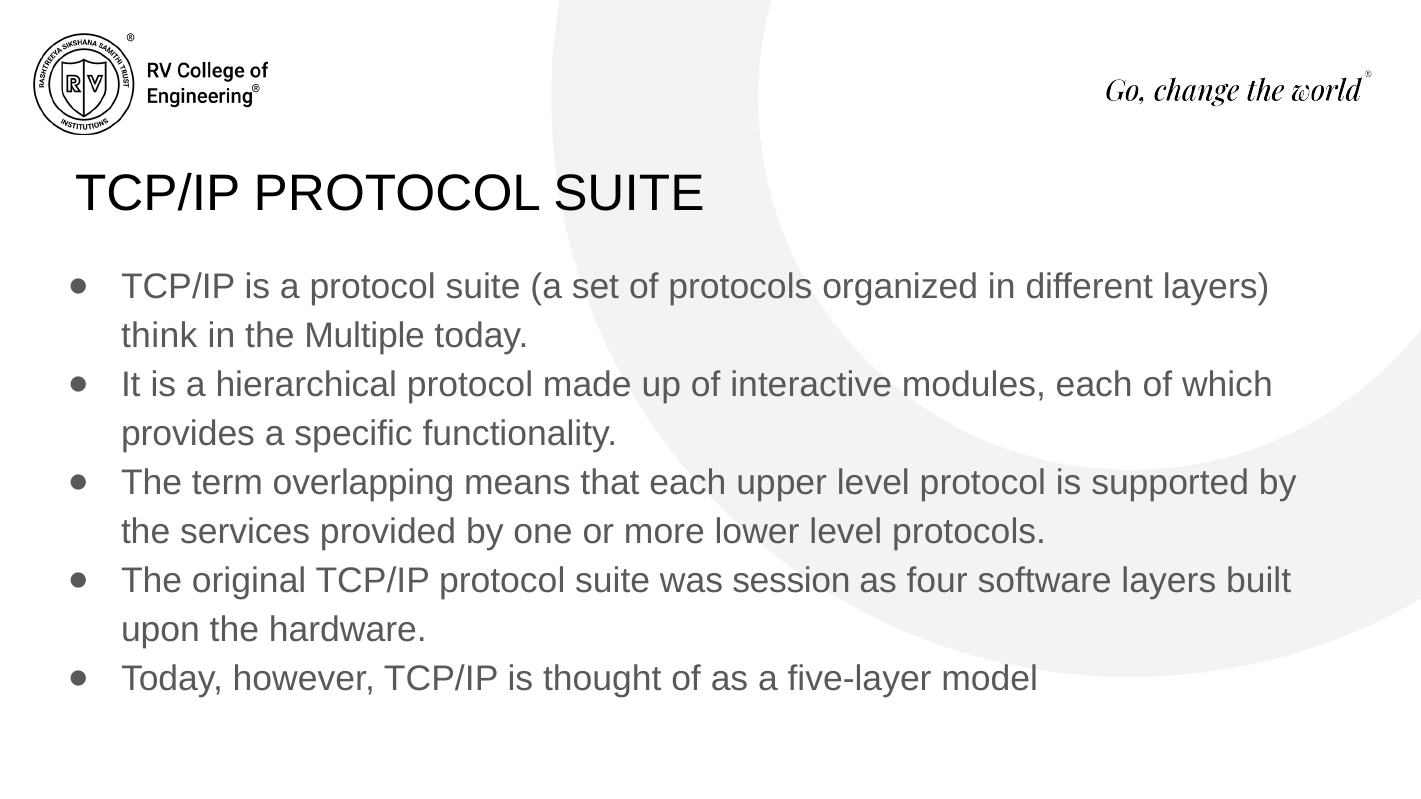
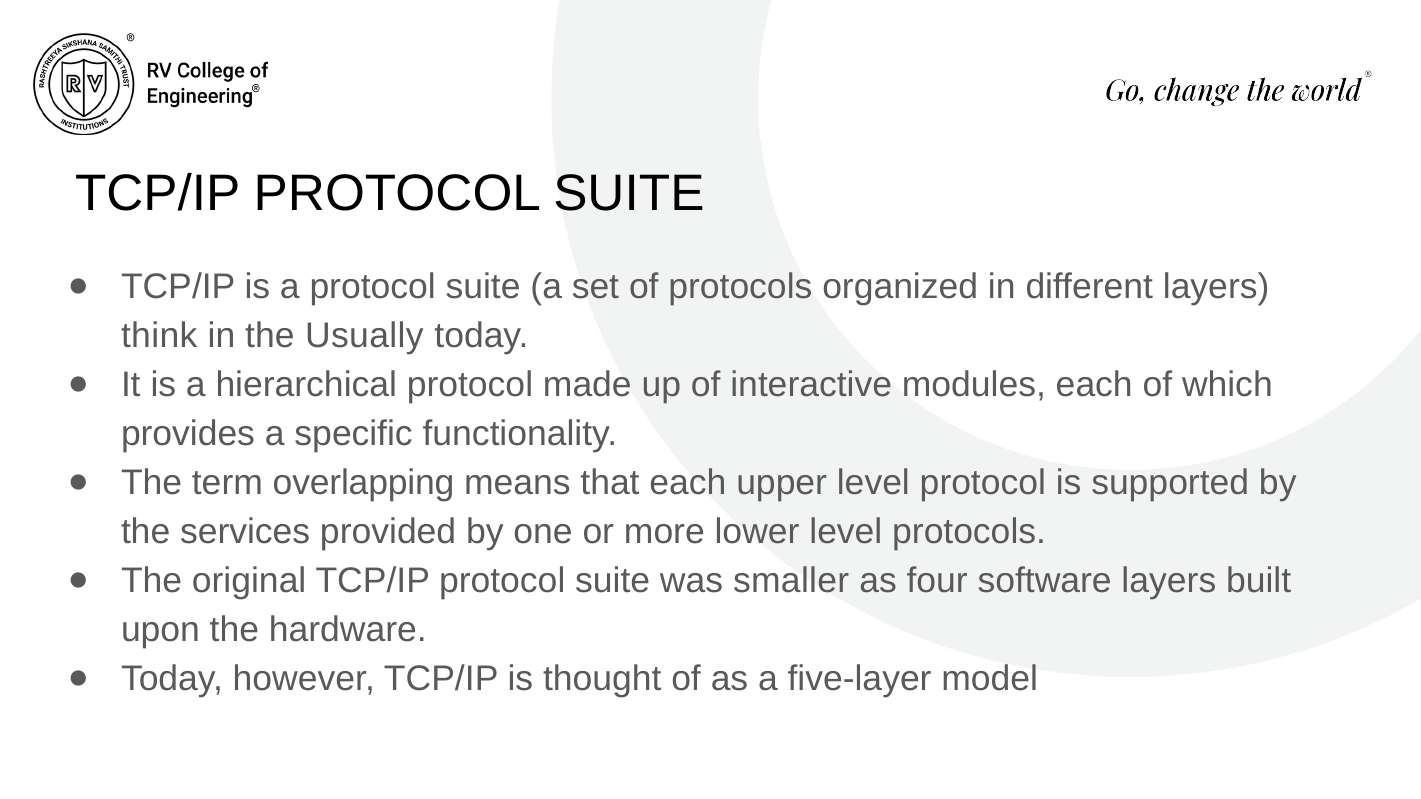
Multiple: Multiple -> Usually
session: session -> smaller
